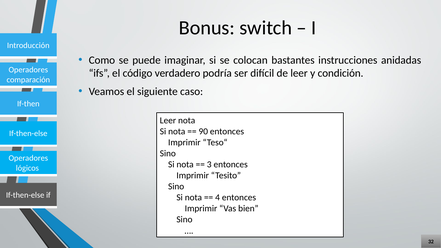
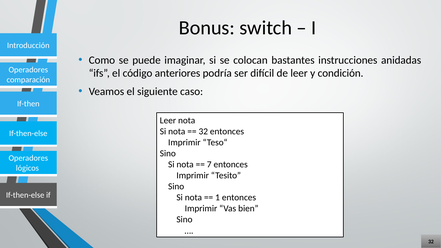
verdadero: verdadero -> anteriores
90 at (203, 131): 90 -> 32
3: 3 -> 7
4: 4 -> 1
